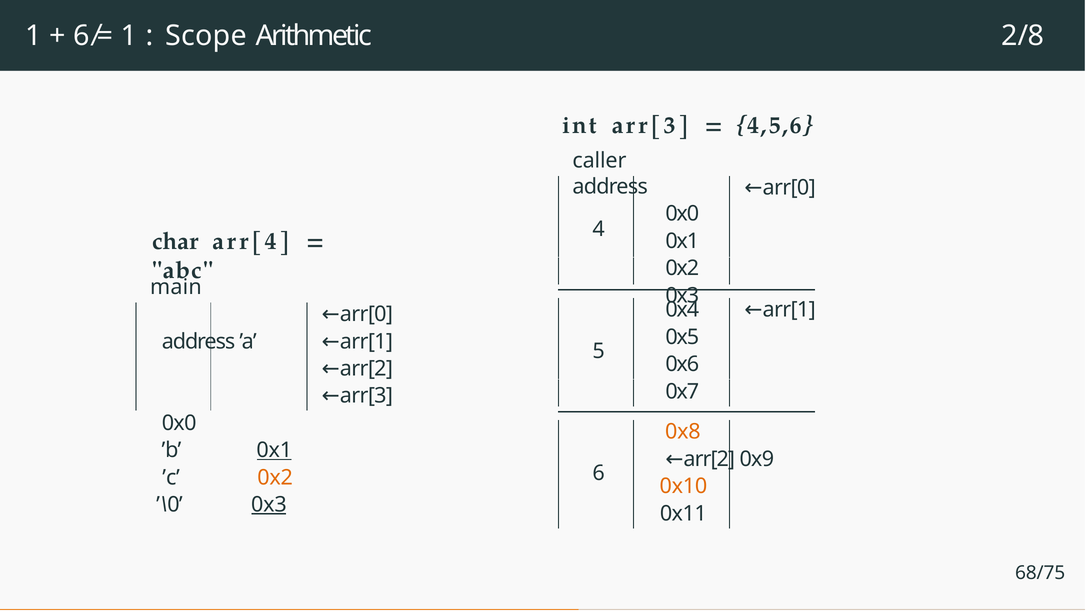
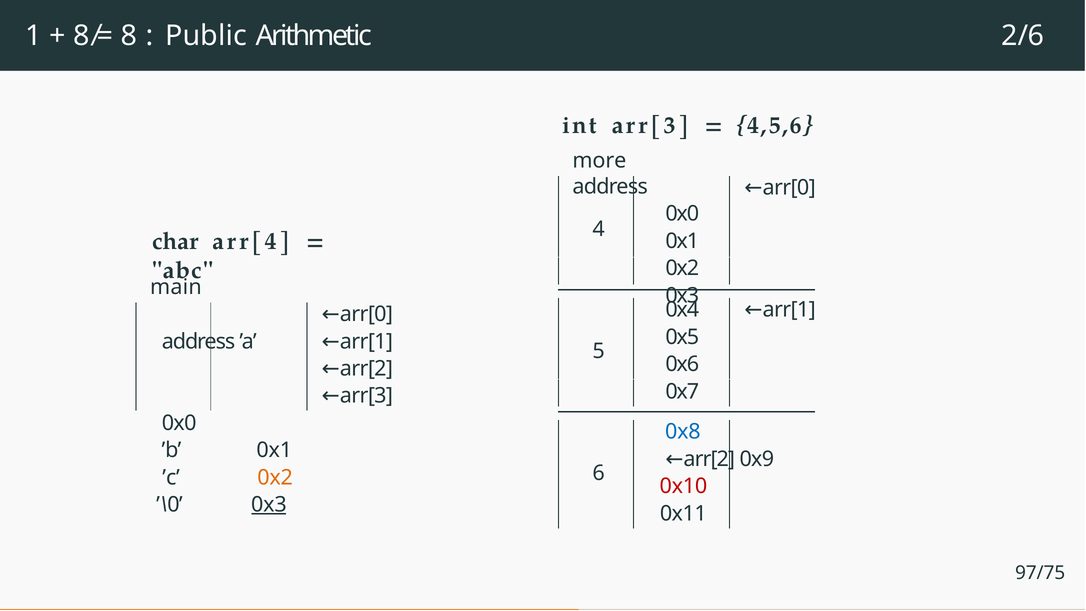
6 at (81, 36): 6 -> 8
1 at (129, 36): 1 -> 8
Scope: Scope -> Public
2/8: 2/8 -> 2/6
caller: caller -> more
0x8 colour: orange -> blue
0x1 at (274, 450) underline: present -> none
0x10 colour: orange -> red
68/75: 68/75 -> 97/75
